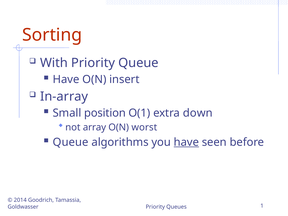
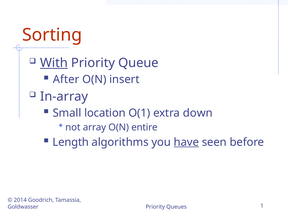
With underline: none -> present
Have at (66, 79): Have -> After
position: position -> location
worst: worst -> entire
Queue at (71, 142): Queue -> Length
